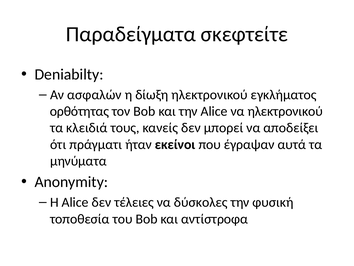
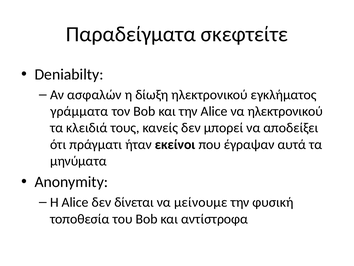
ορθότητας: ορθότητας -> γράμματα
τέλειες: τέλειες -> δίνεται
δύσκολες: δύσκολες -> μείνουμε
